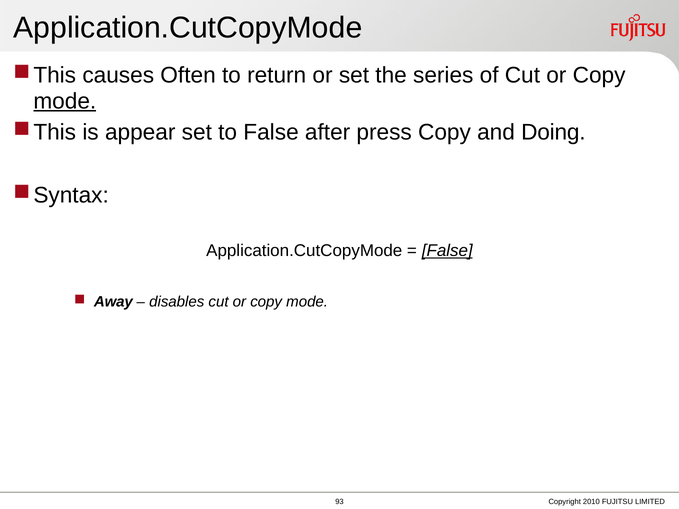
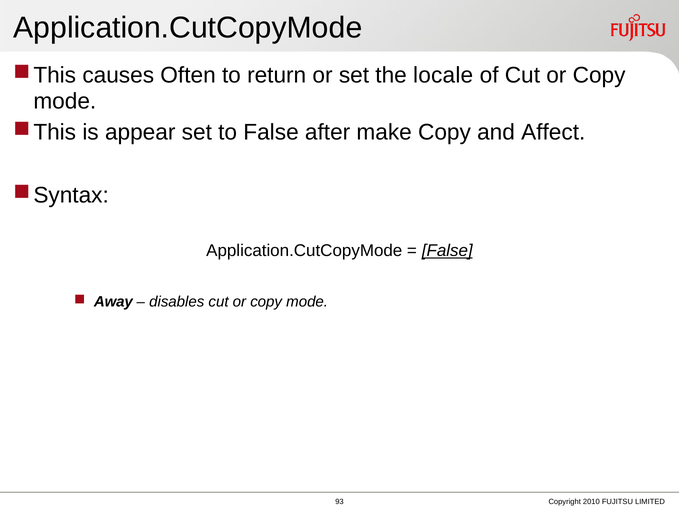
series: series -> locale
mode at (65, 101) underline: present -> none
press: press -> make
Doing: Doing -> Affect
